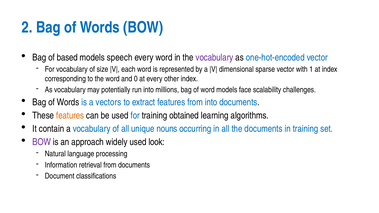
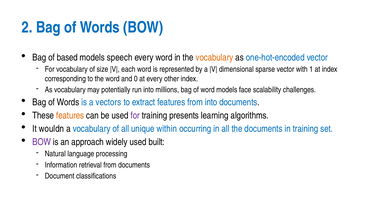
vocabulary at (214, 57) colour: purple -> orange
for at (135, 116) colour: blue -> purple
obtained: obtained -> presents
contain: contain -> wouldn
nouns: nouns -> within
look: look -> built
